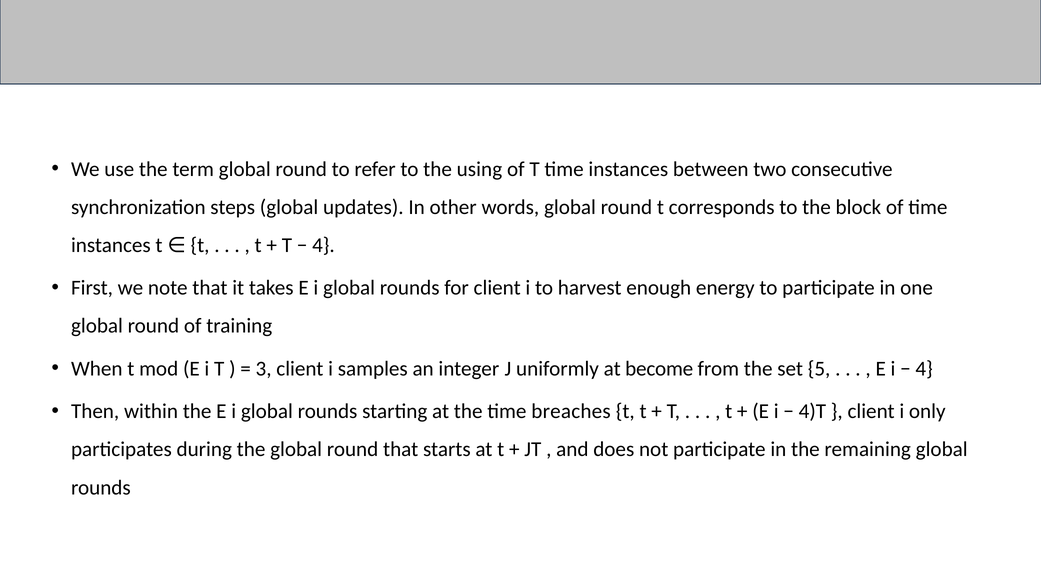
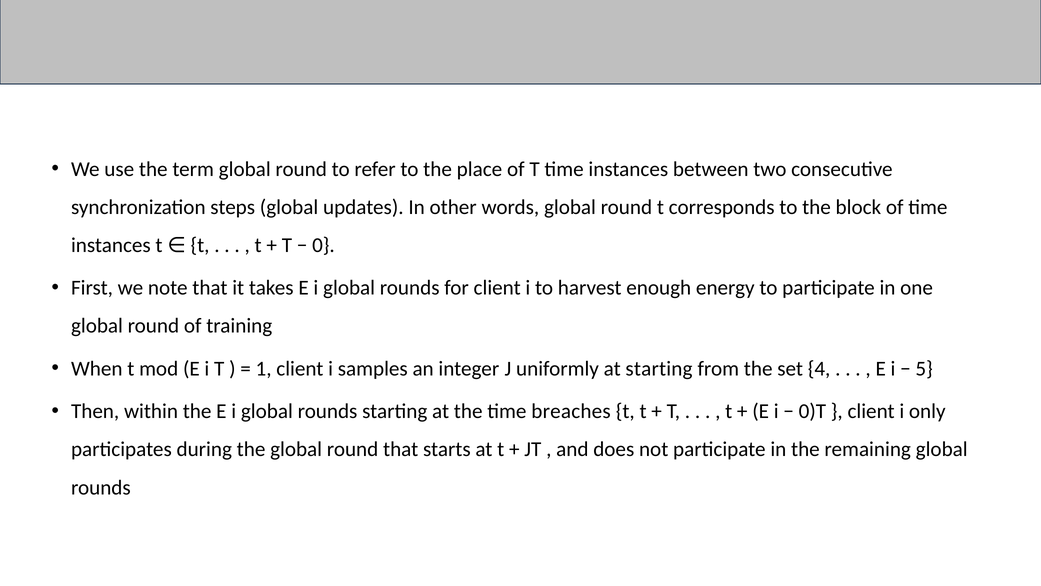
using: using -> place
4 at (323, 245): 4 -> 0
3: 3 -> 1
at become: become -> starting
5: 5 -> 4
4 at (924, 368): 4 -> 5
4)T: 4)T -> 0)T
